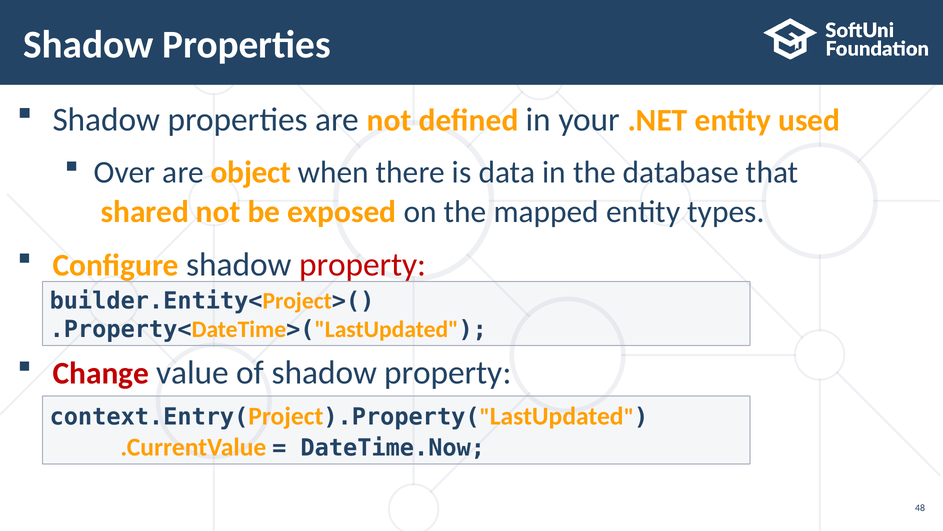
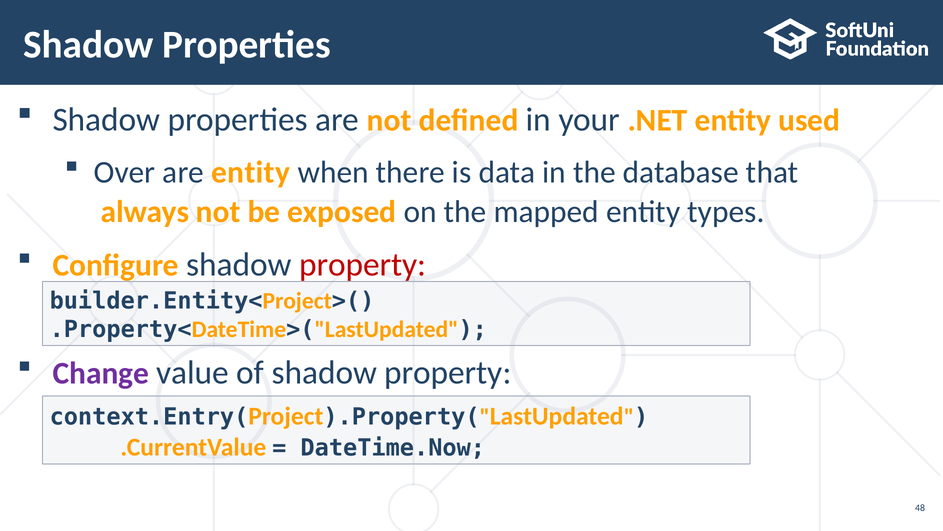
are object: object -> entity
shared: shared -> always
Change colour: red -> purple
